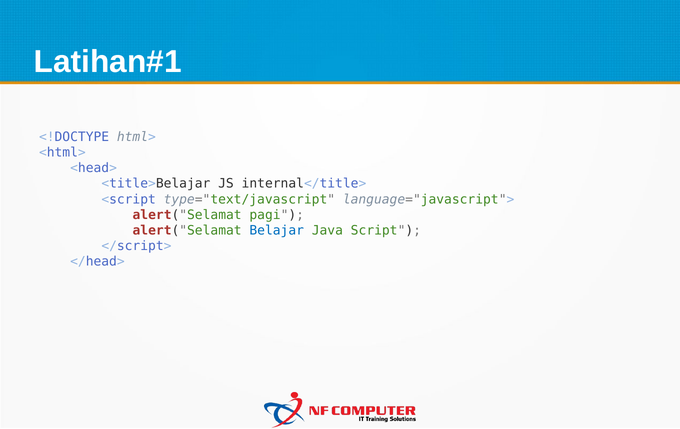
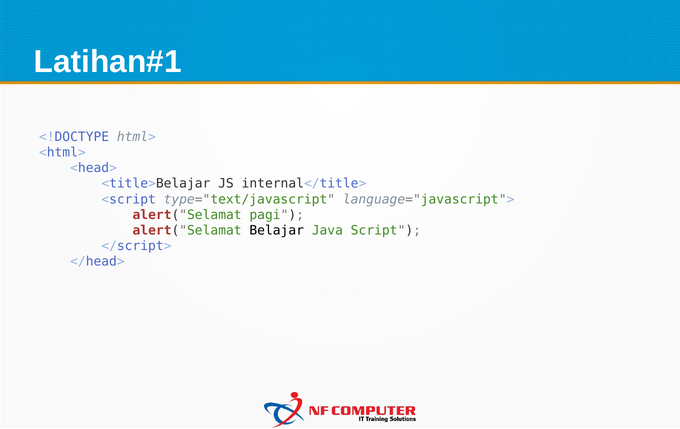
Belajar colour: blue -> black
